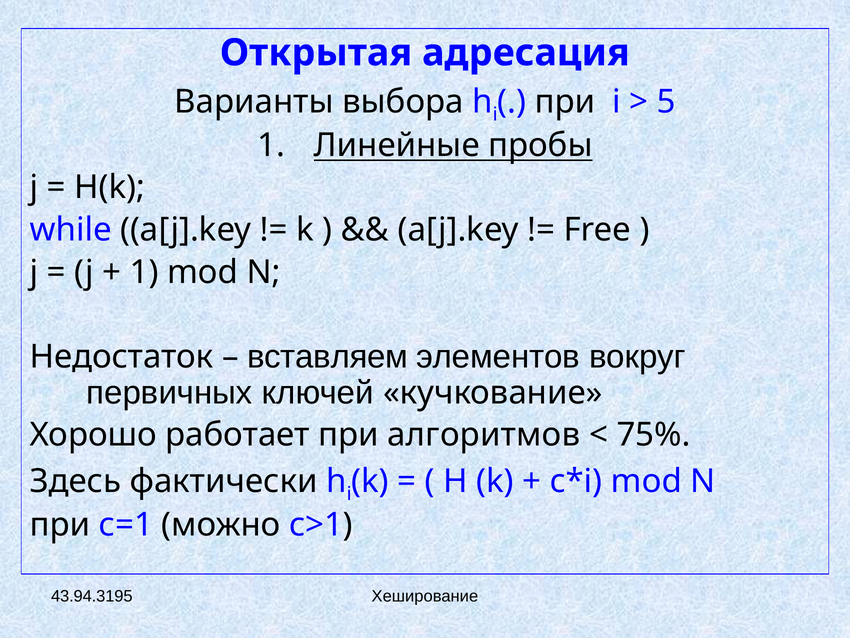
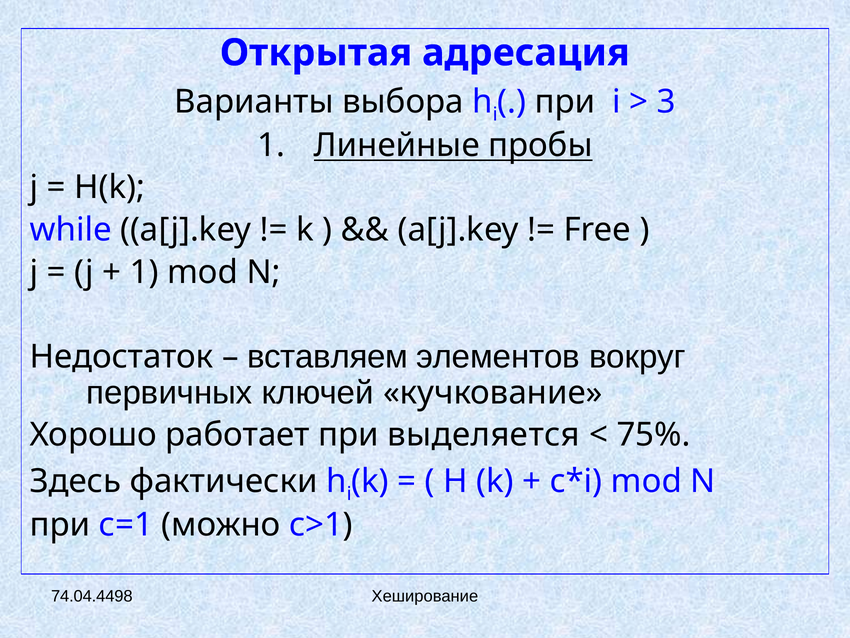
5: 5 -> 3
алгоритмов: алгоритмов -> выделяется
43.94.3195: 43.94.3195 -> 74.04.4498
